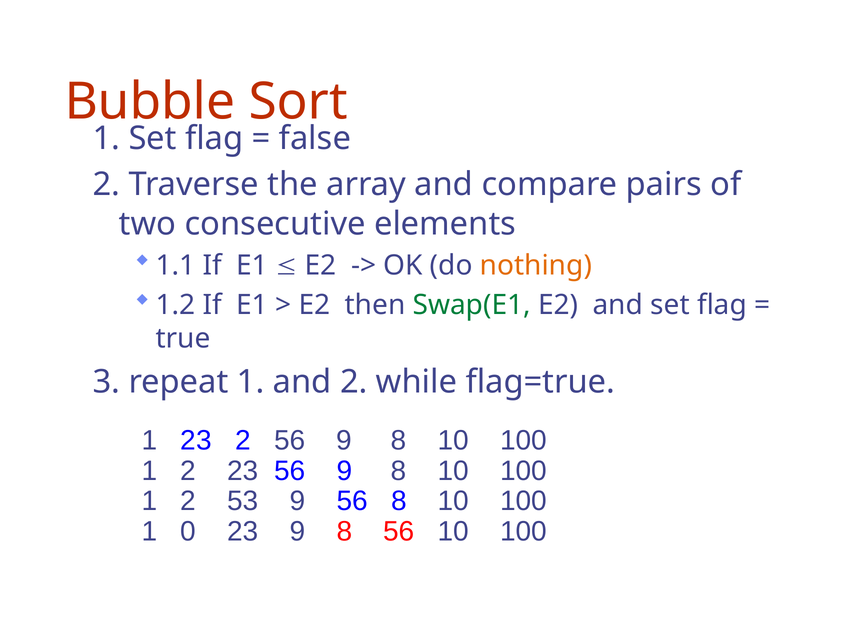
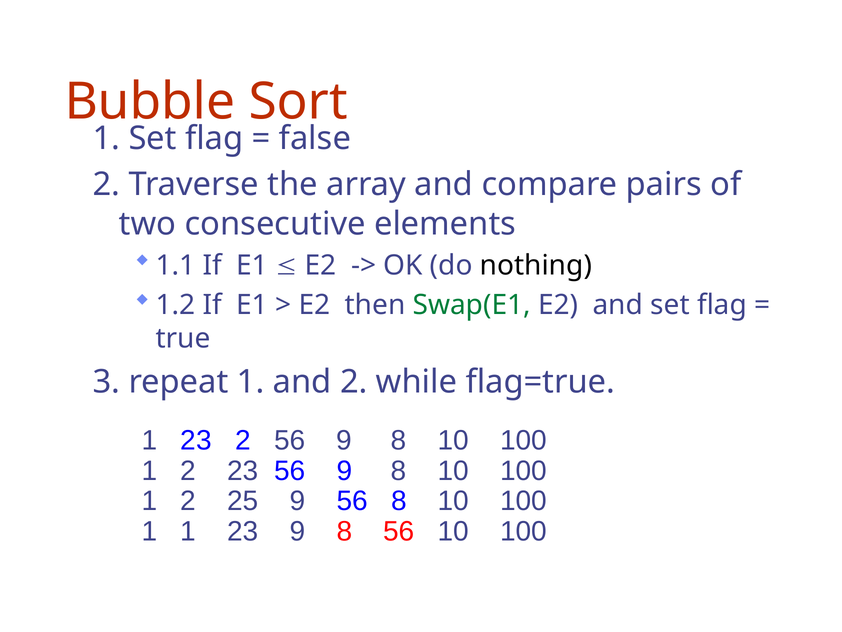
nothing colour: orange -> black
53: 53 -> 25
1 0: 0 -> 1
